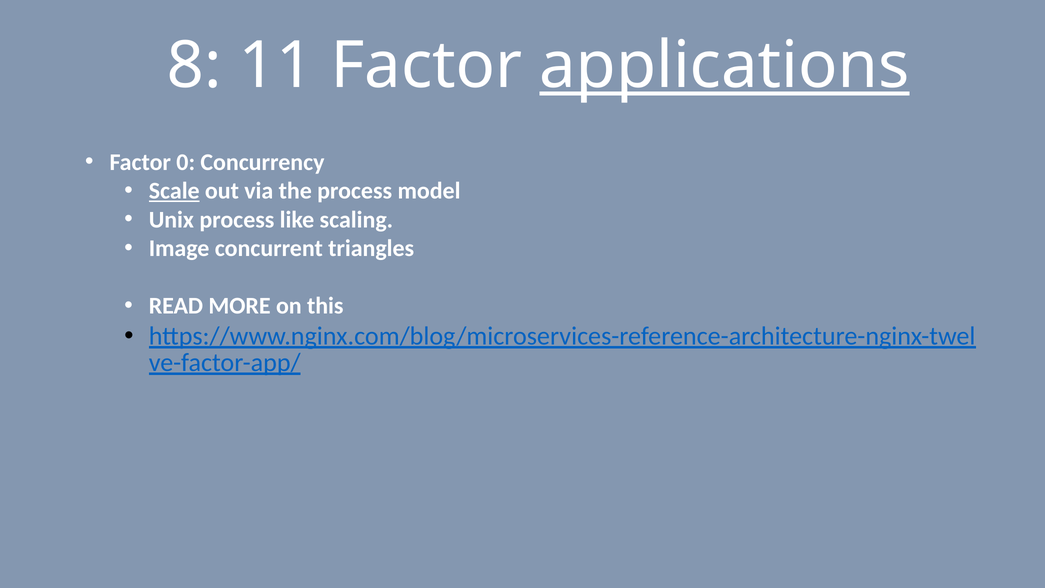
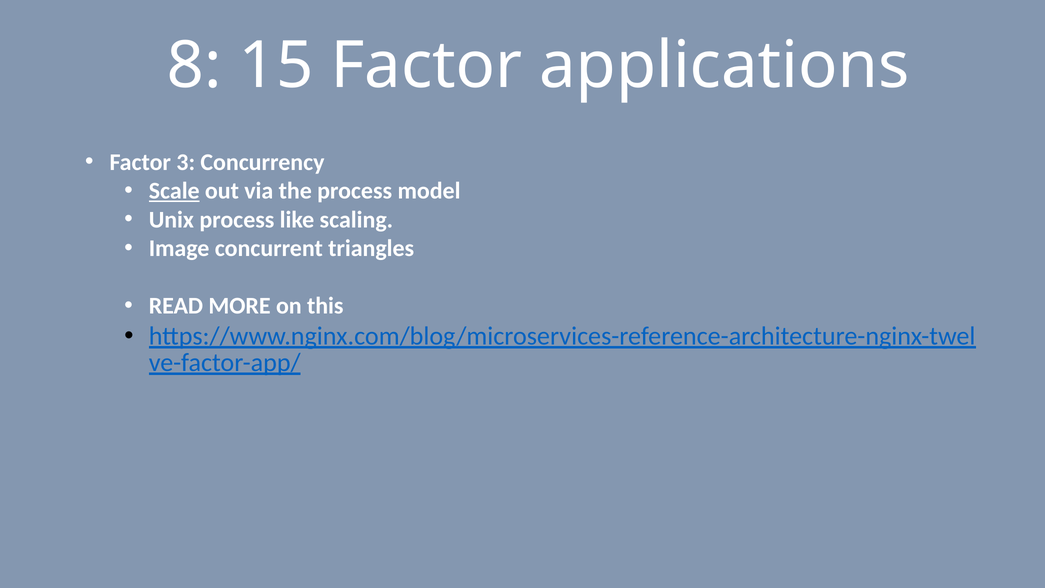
11: 11 -> 15
applications underline: present -> none
0: 0 -> 3
